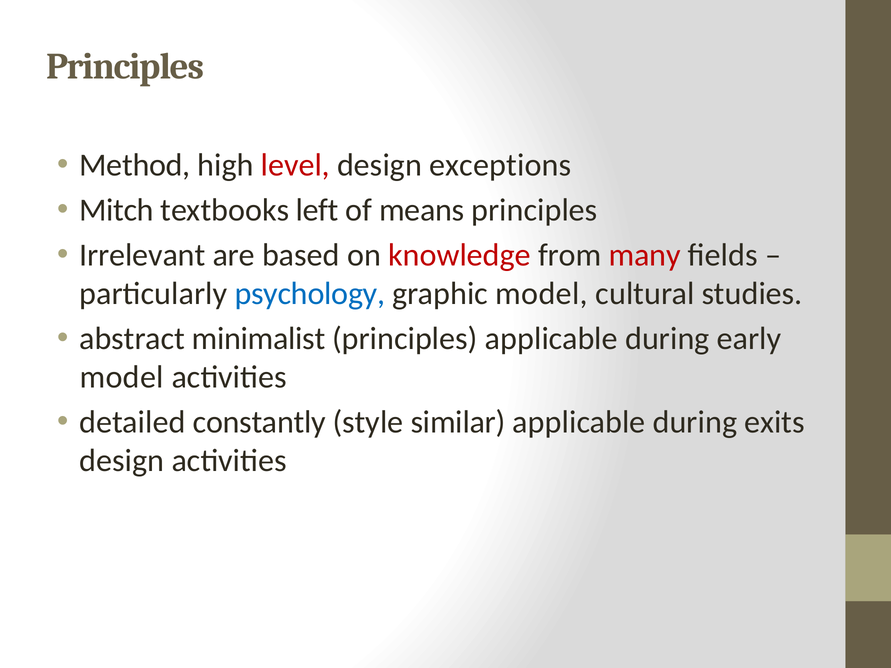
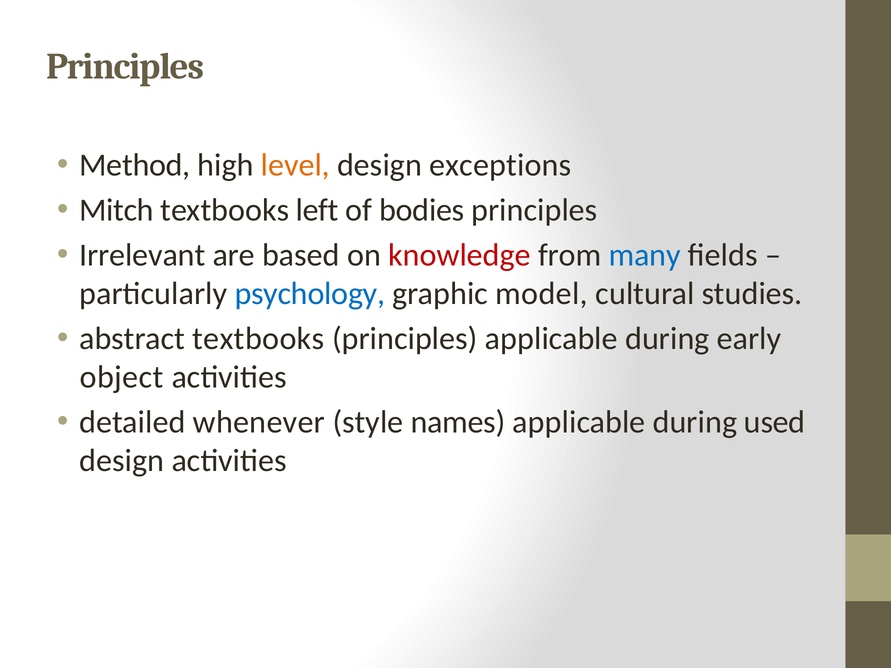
level colour: red -> orange
means: means -> bodies
many colour: red -> blue
abstract minimalist: minimalist -> textbooks
model at (122, 377): model -> object
constantly: constantly -> whenever
similar: similar -> names
exits: exits -> used
